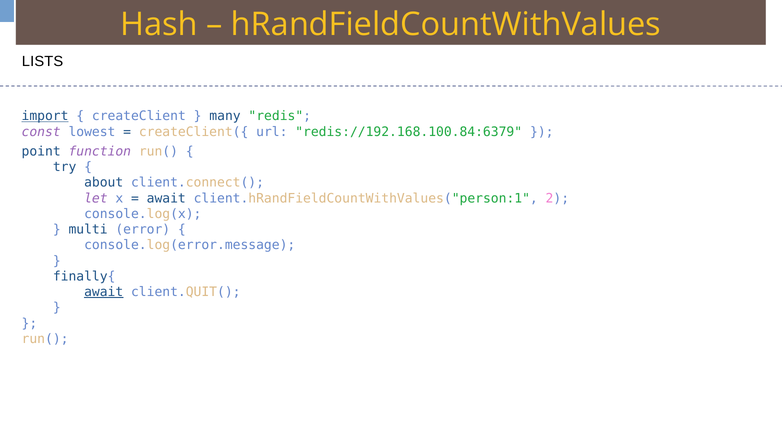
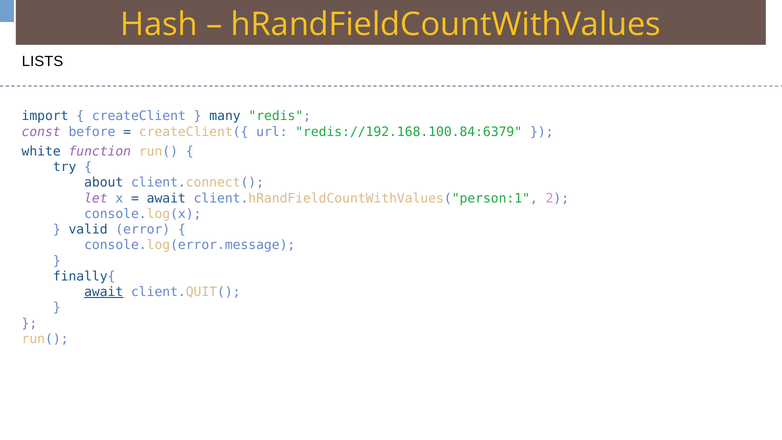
import underline: present -> none
lowest: lowest -> before
point: point -> white
multi: multi -> valid
